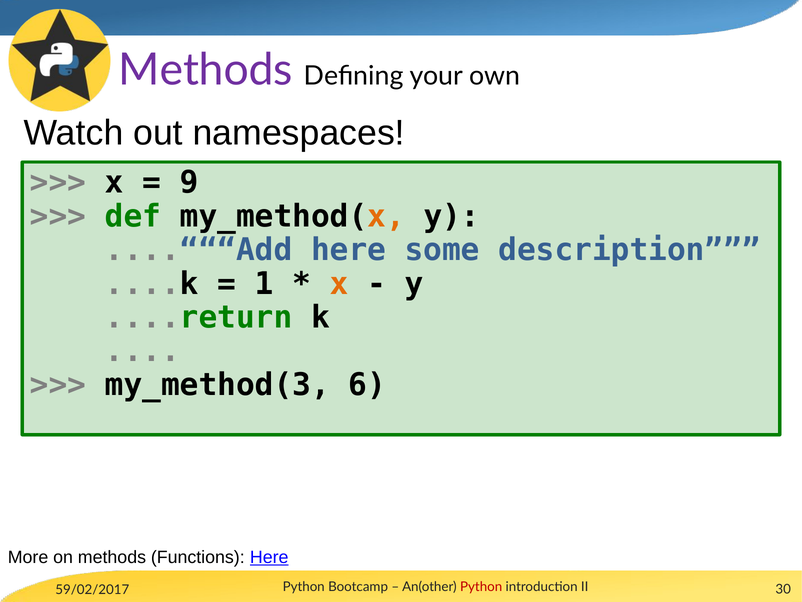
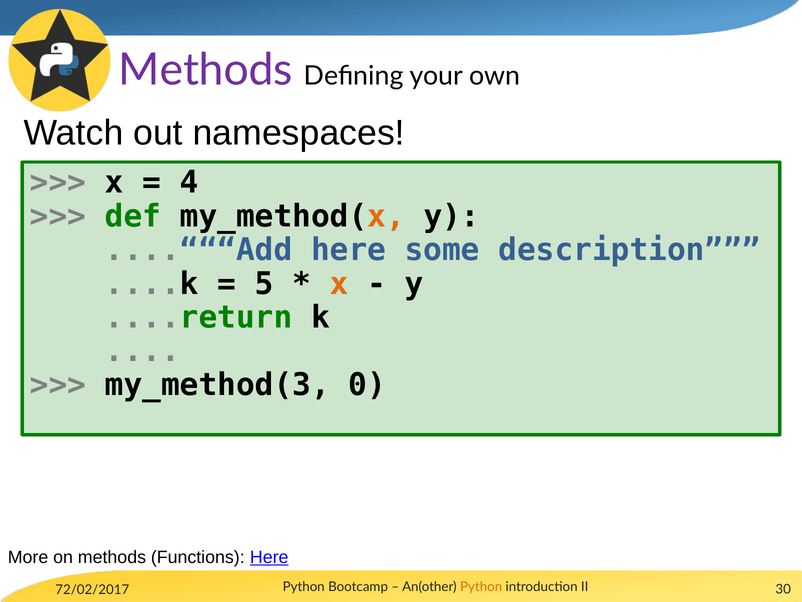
9: 9 -> 4
1: 1 -> 5
6: 6 -> 0
59/02/2017: 59/02/2017 -> 72/02/2017
Python at (481, 586) colour: red -> orange
